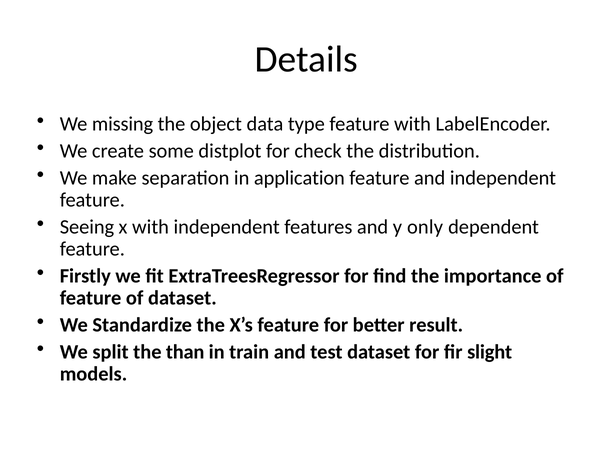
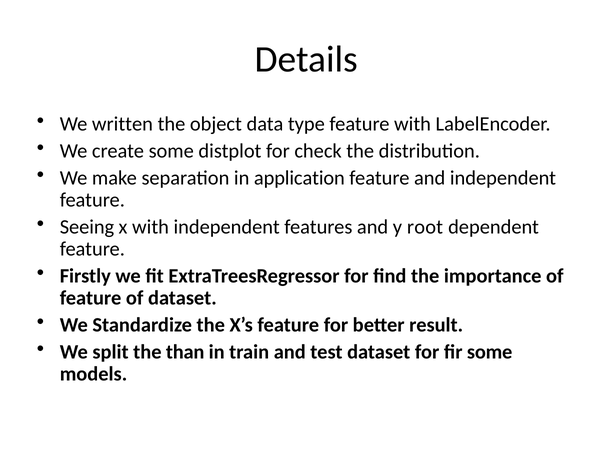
missing: missing -> written
only: only -> root
fir slight: slight -> some
